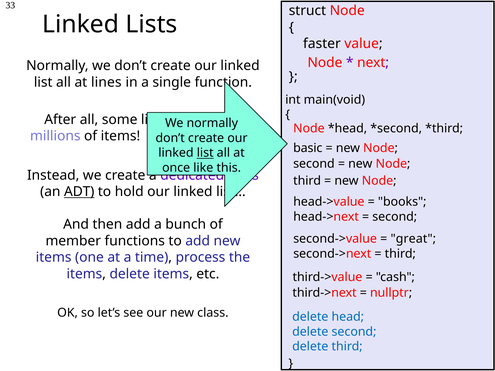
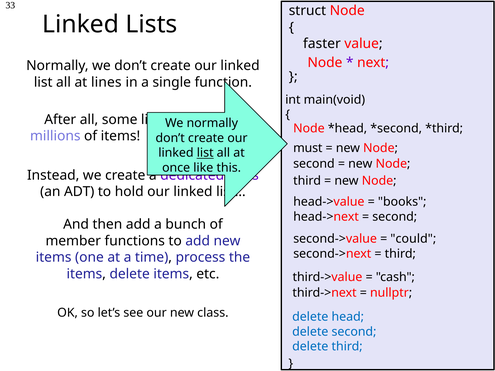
basic: basic -> must
ADT underline: present -> none
great: great -> could
